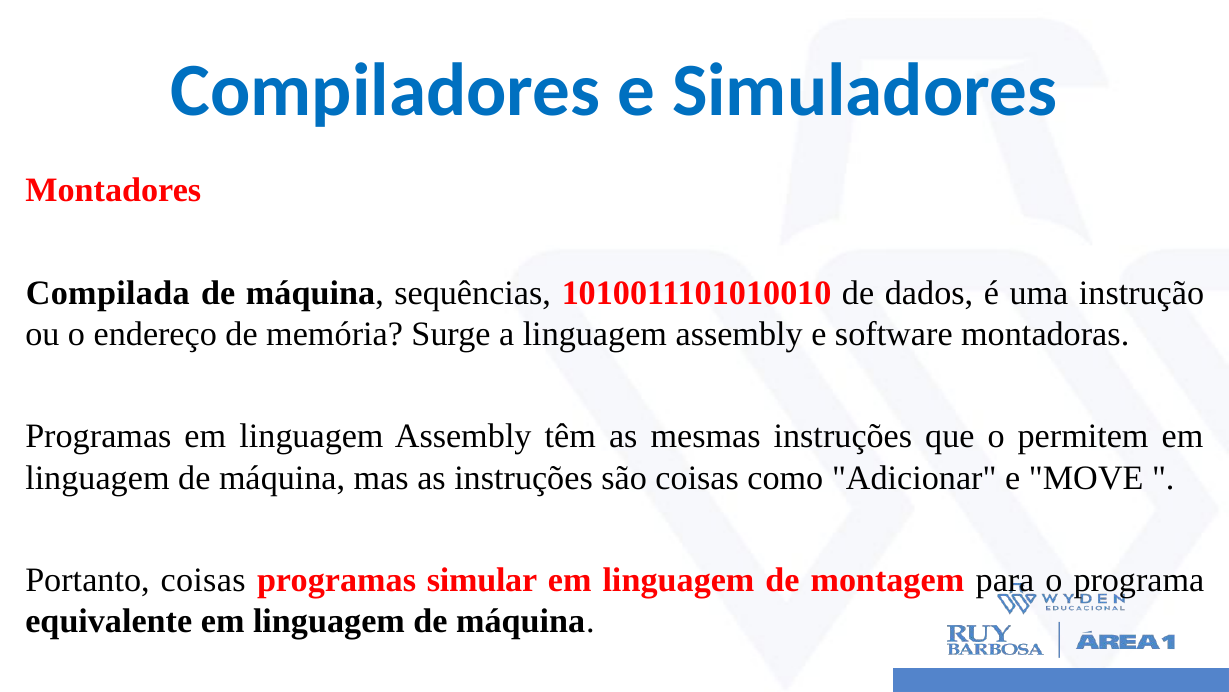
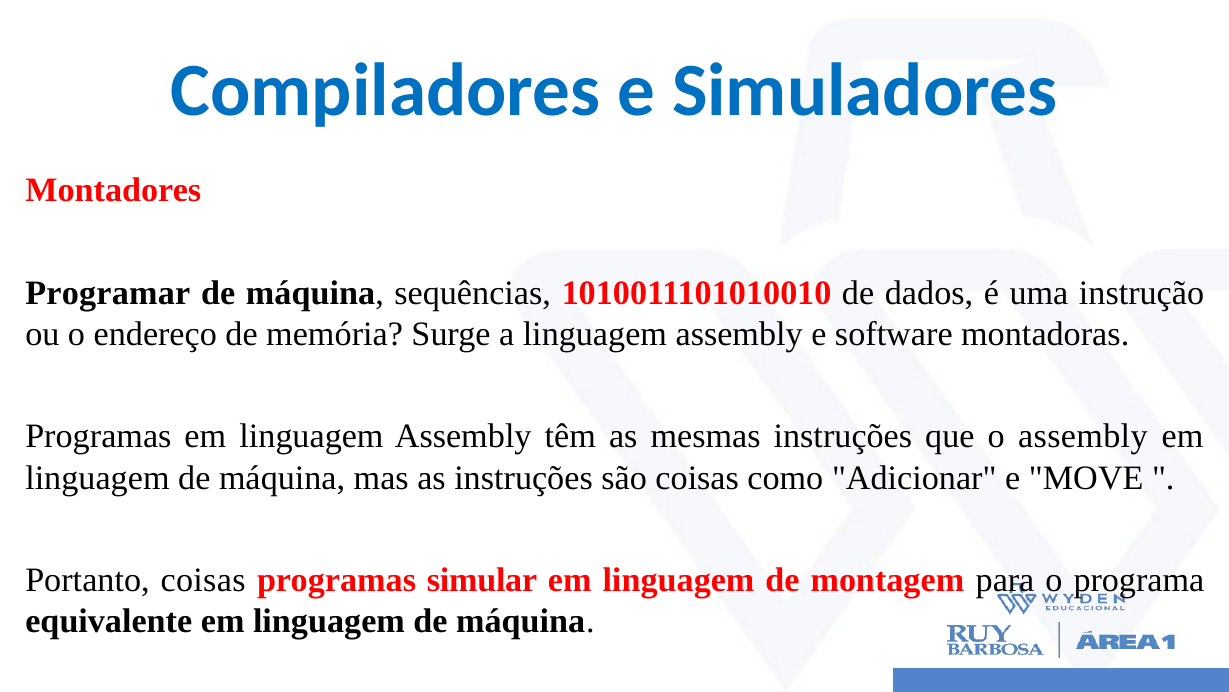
Compilada: Compilada -> Programar
o permitem: permitem -> assembly
